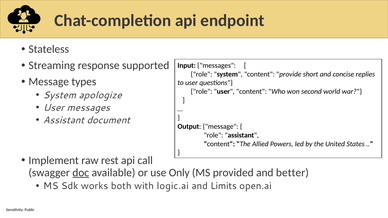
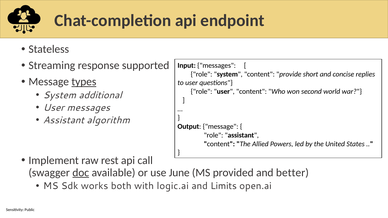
types underline: none -> present
apologize: apologize -> additional
document: document -> algorithm
Only: Only -> June
